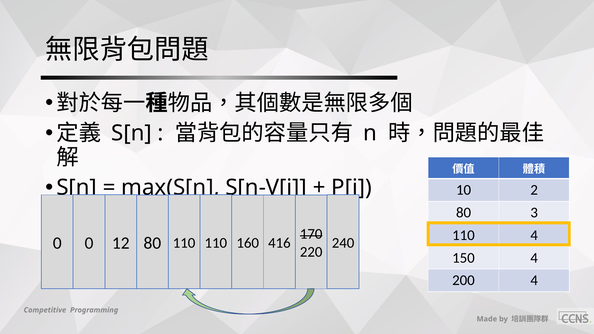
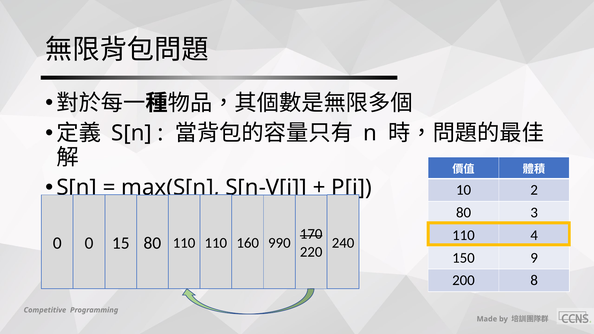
12: 12 -> 15
416: 416 -> 990
150 4: 4 -> 9
200 4: 4 -> 8
